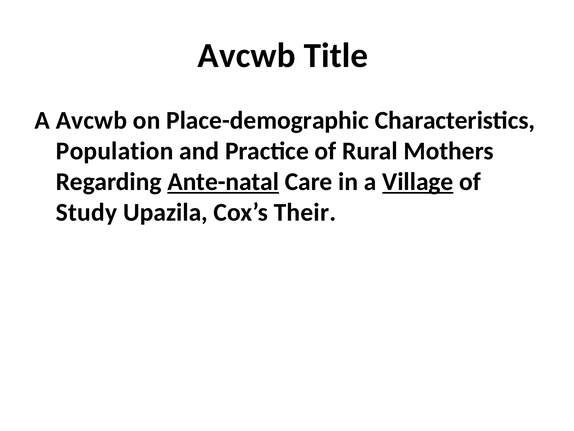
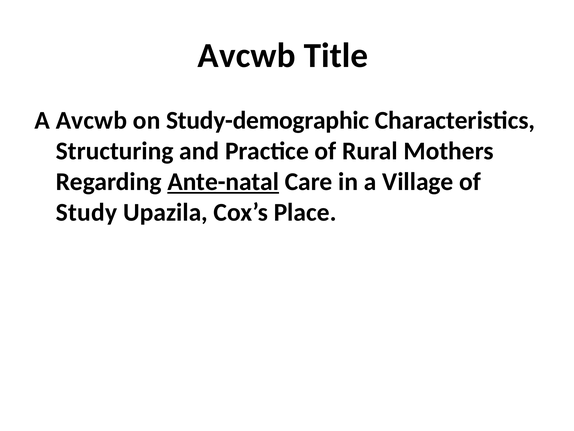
Place-demographic: Place-demographic -> Study-demographic
Population: Population -> Structuring
Village underline: present -> none
Their: Their -> Place
